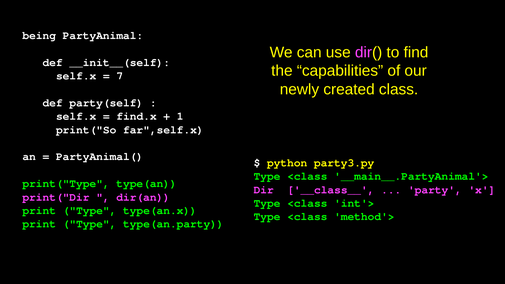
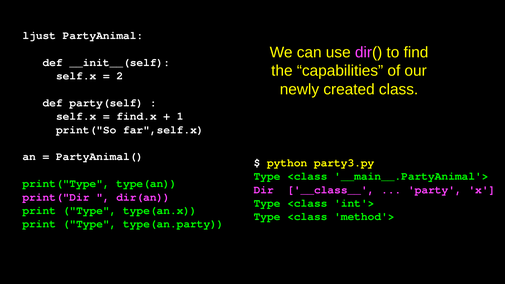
being: being -> ljust
7: 7 -> 2
